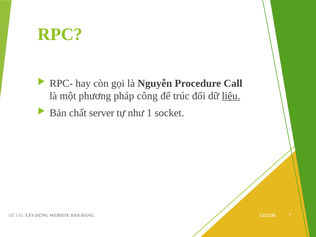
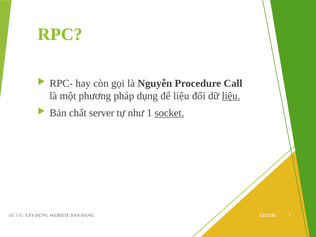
pháp công: công -> dụng
để trúc: trúc -> liệu
socket underline: none -> present
